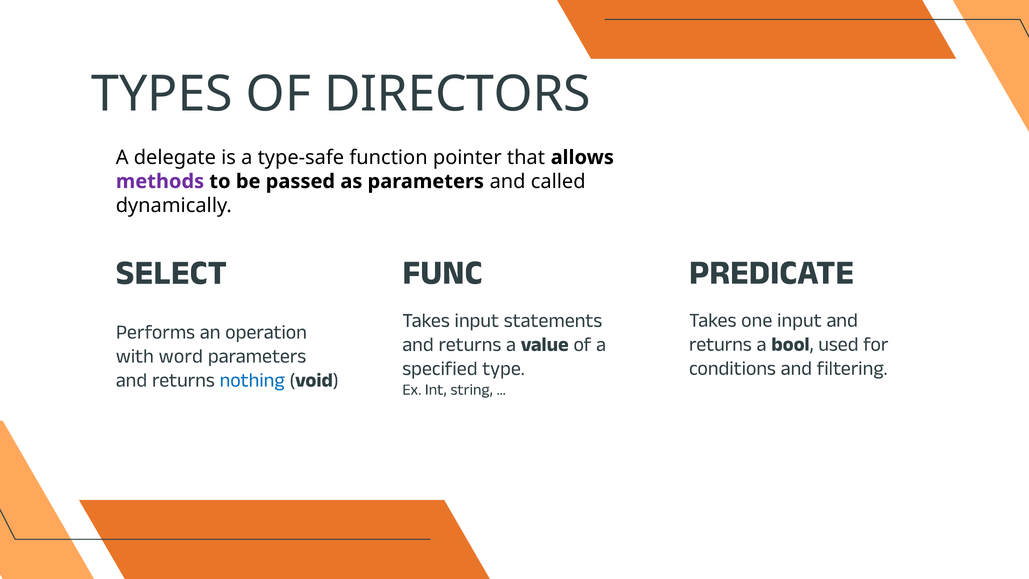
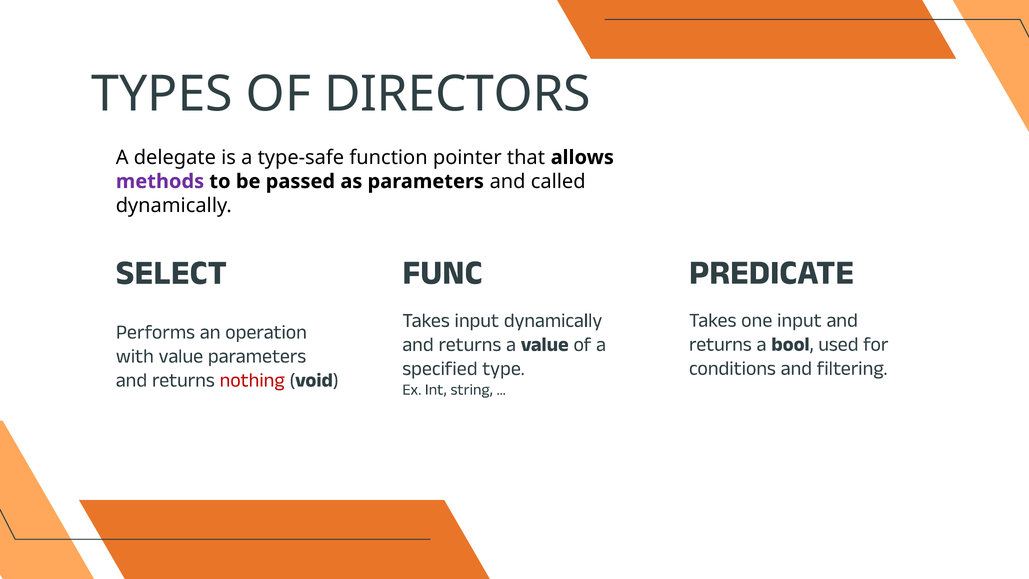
input statements: statements -> dynamically
with word: word -> value
nothing colour: blue -> red
